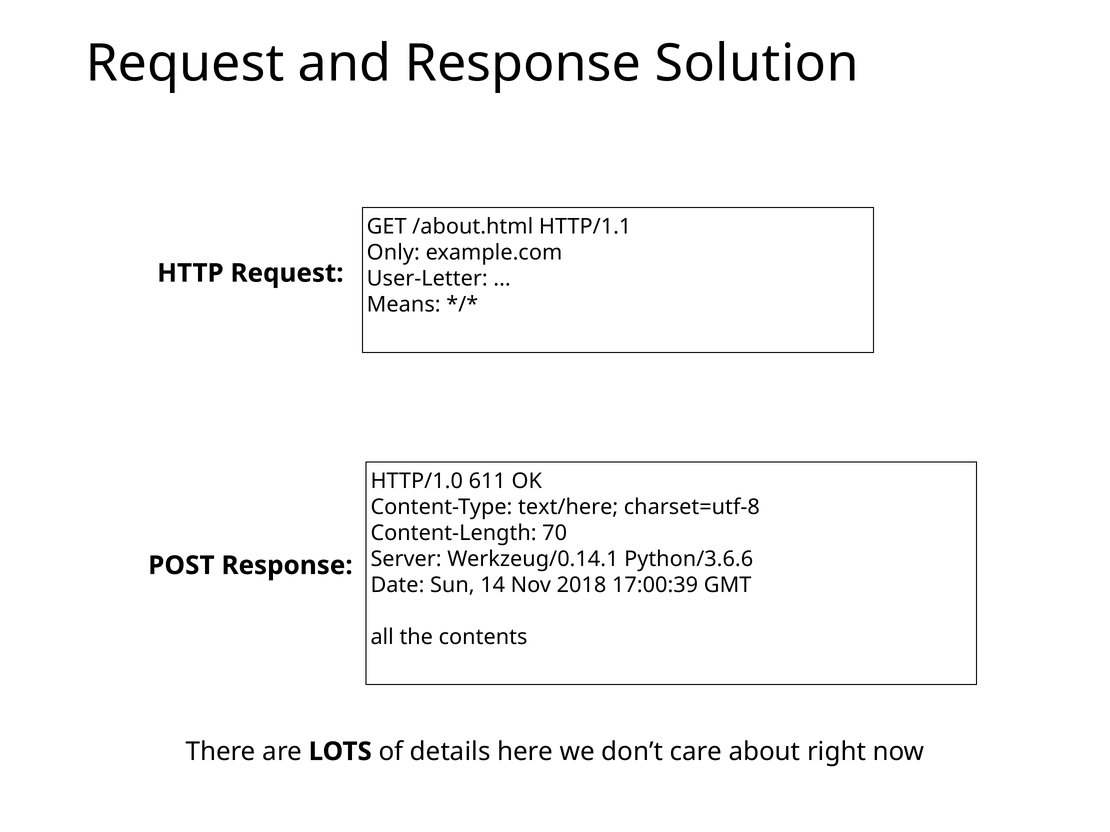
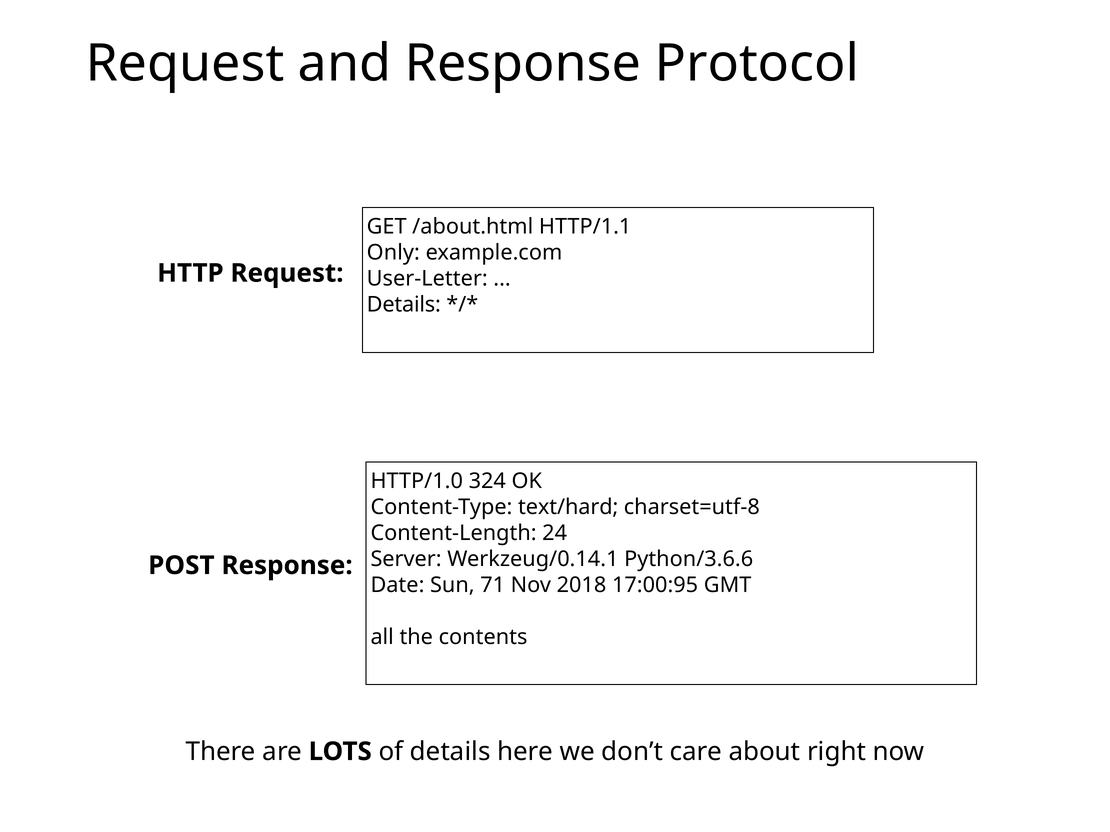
Solution: Solution -> Protocol
Means at (404, 305): Means -> Details
611: 611 -> 324
text/here: text/here -> text/hard
70: 70 -> 24
14: 14 -> 71
17:00:39: 17:00:39 -> 17:00:95
